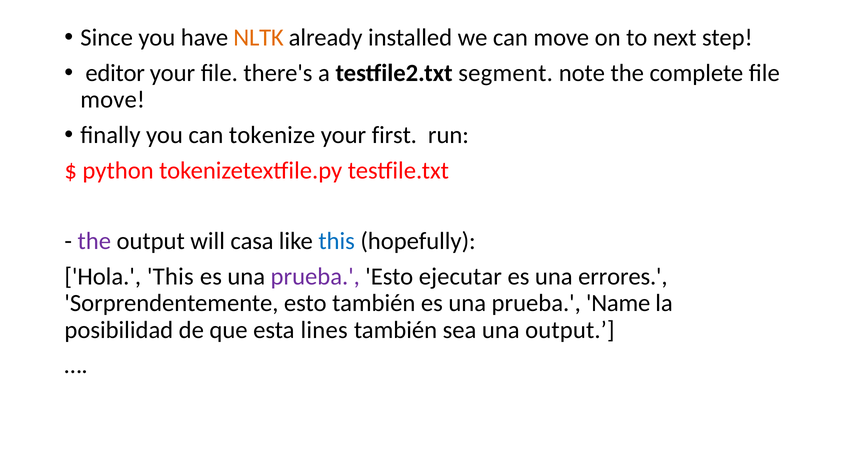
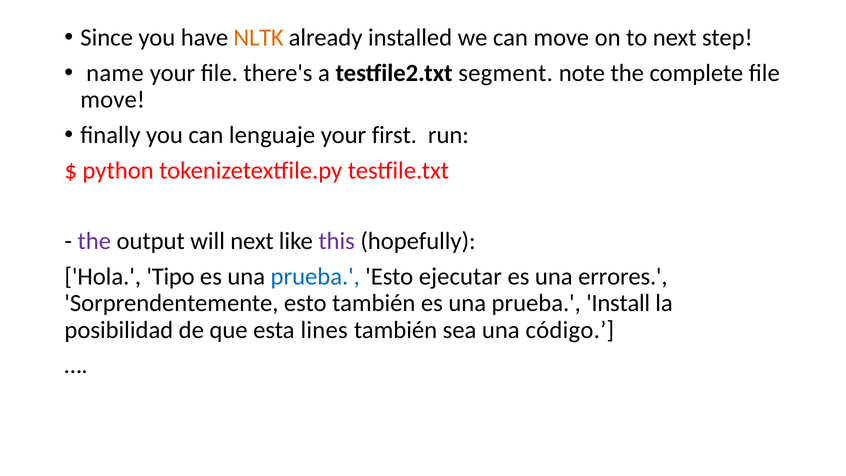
editor: editor -> name
tokenize: tokenize -> lenguaje
will casa: casa -> next
this at (337, 241) colour: blue -> purple
Hola This: This -> Tipo
prueba at (315, 277) colour: purple -> blue
Name: Name -> Install
una output: output -> código
